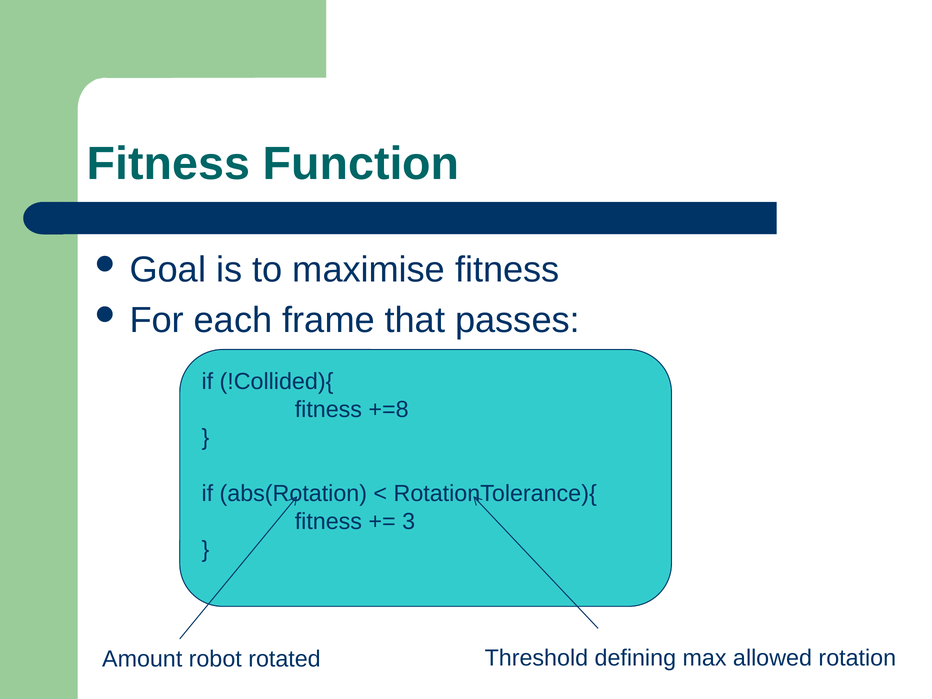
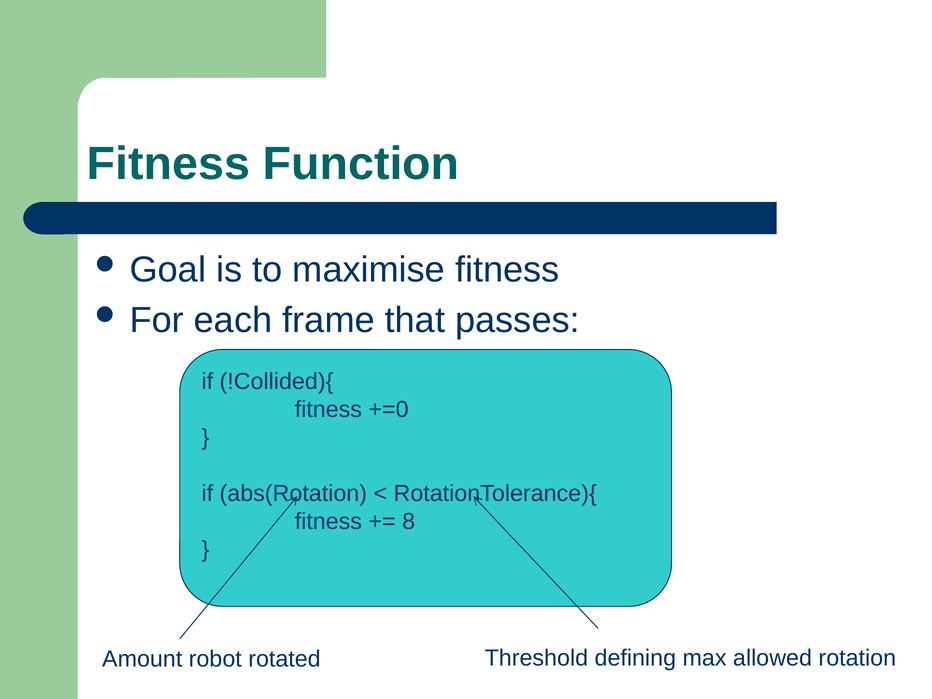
+=8: +=8 -> +=0
3: 3 -> 8
